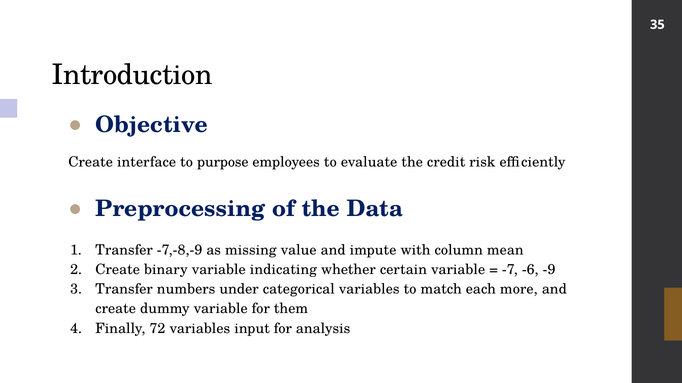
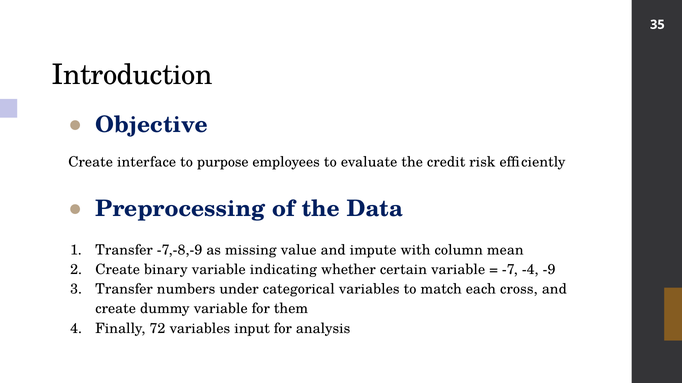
-6: -6 -> -4
more: more -> cross
